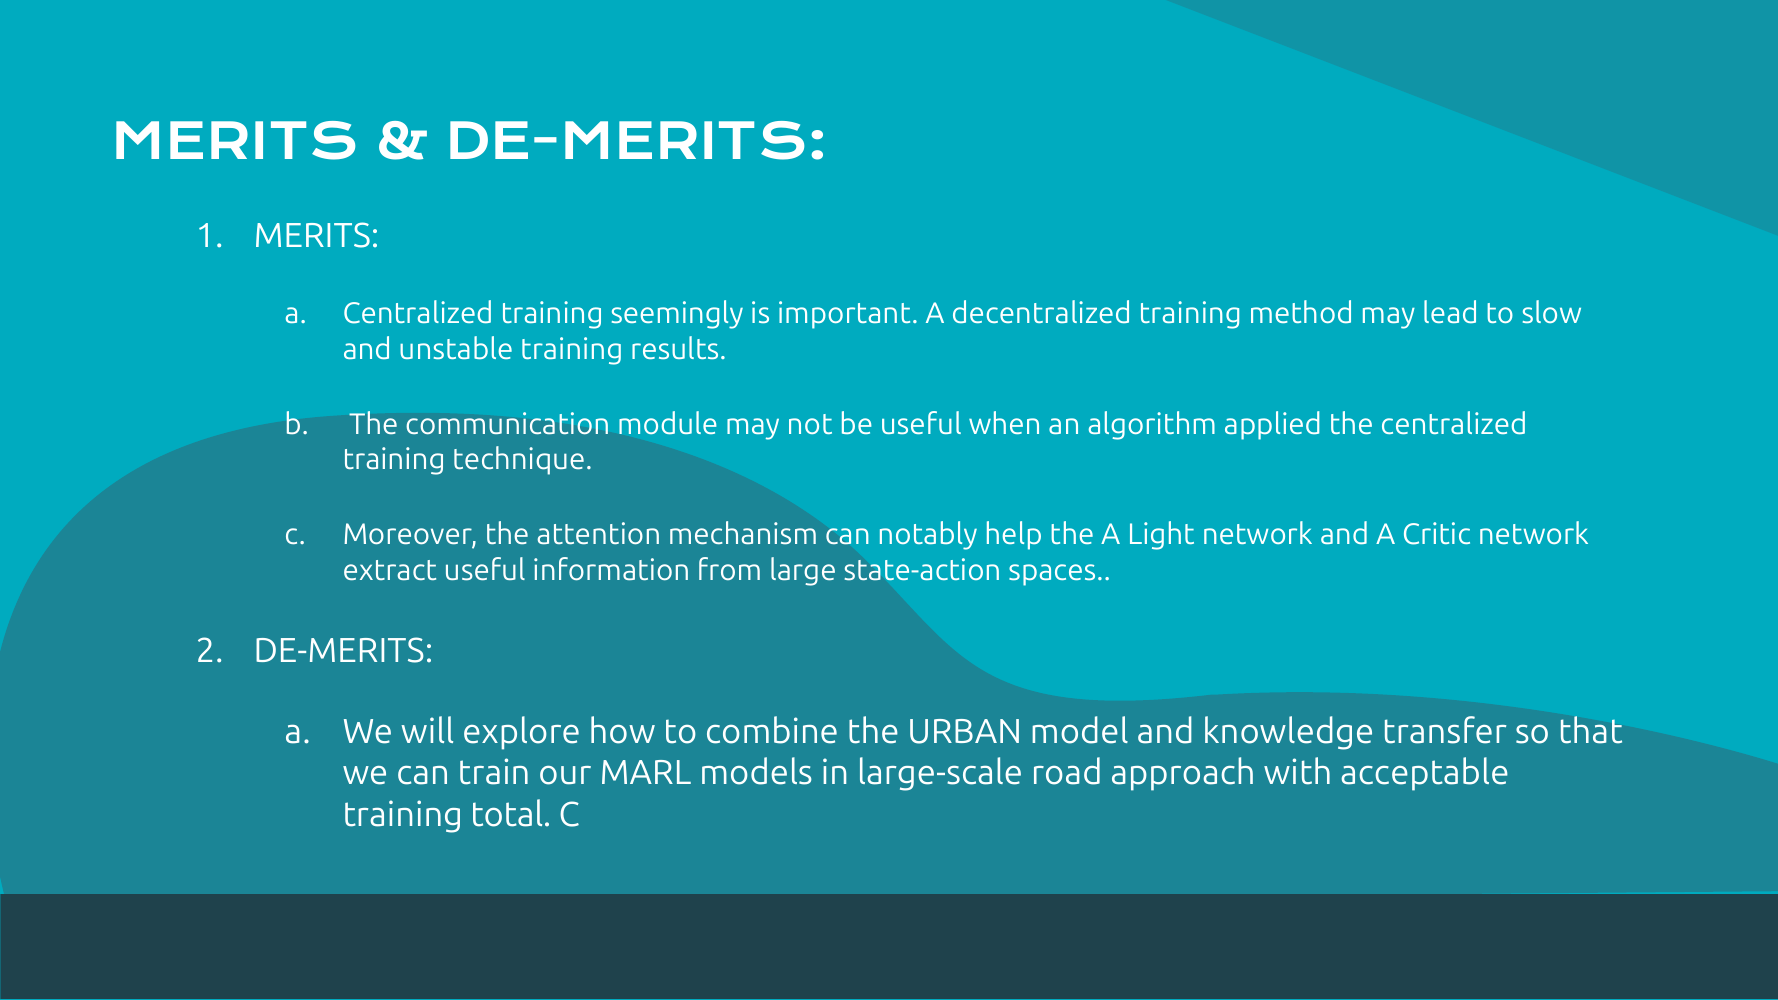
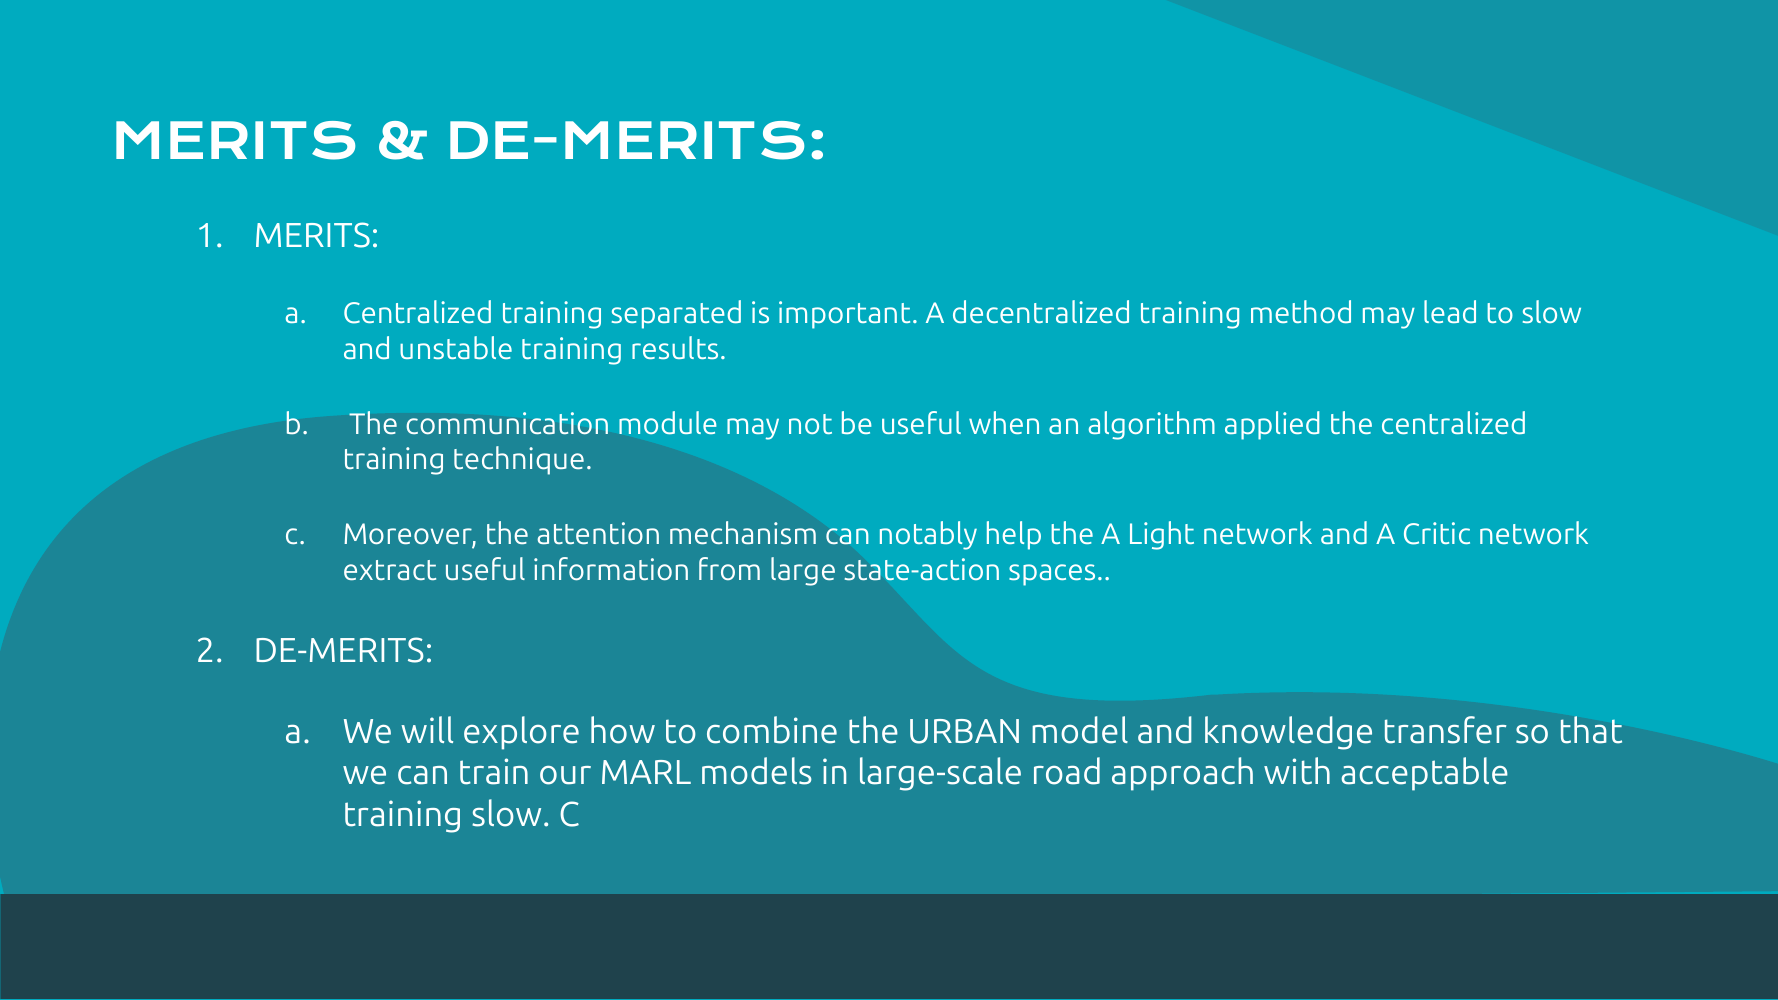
seemingly: seemingly -> separated
training total: total -> slow
